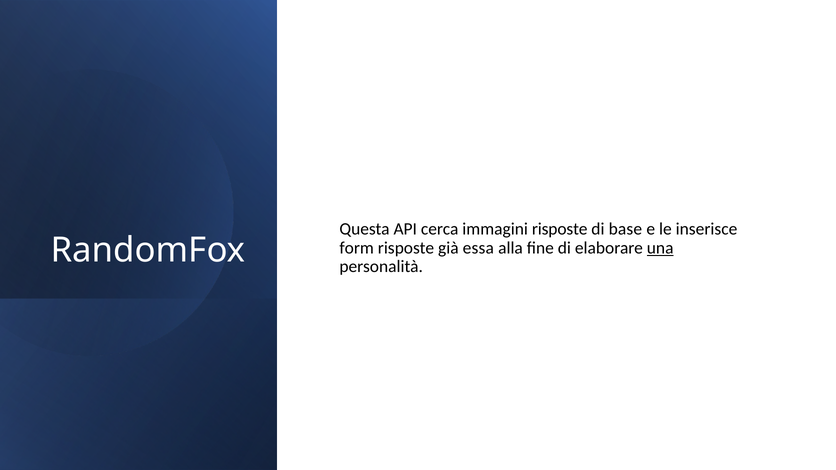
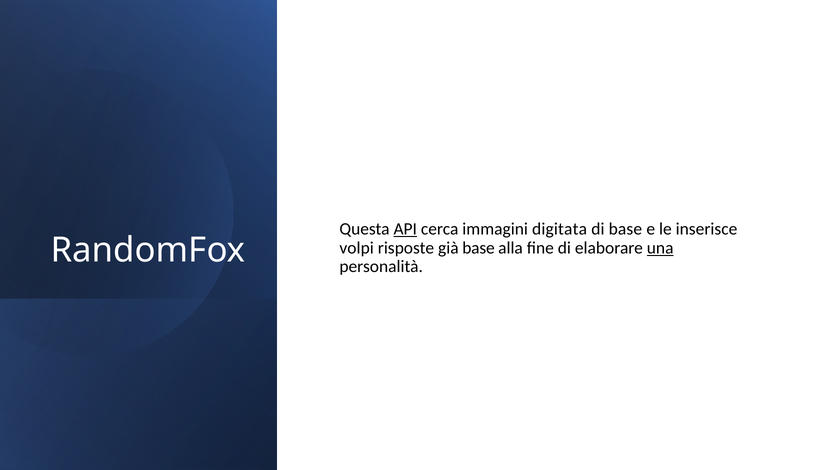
API underline: none -> present
immagini risposte: risposte -> digitata
form: form -> volpi
già essa: essa -> base
